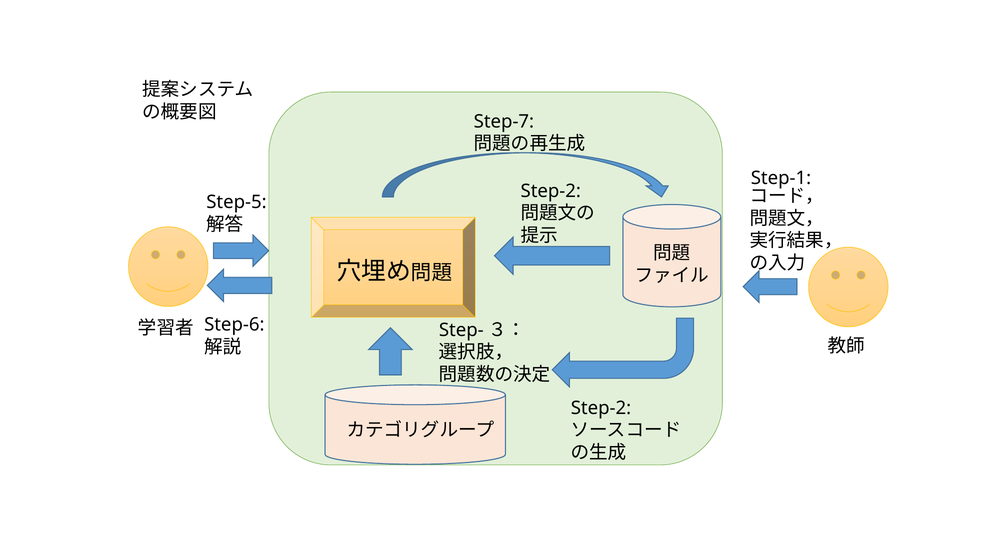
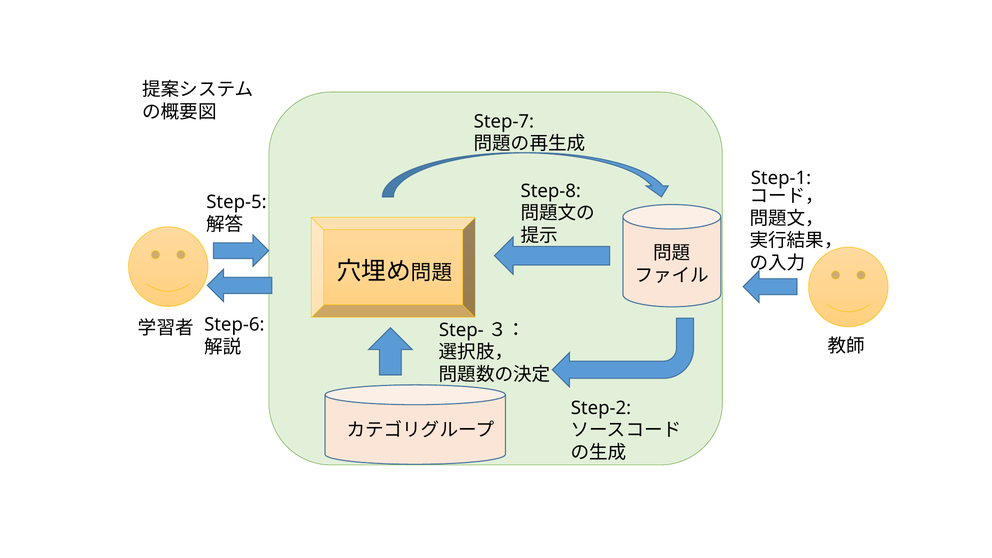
Step-2 at (551, 191): Step-2 -> Step-8
